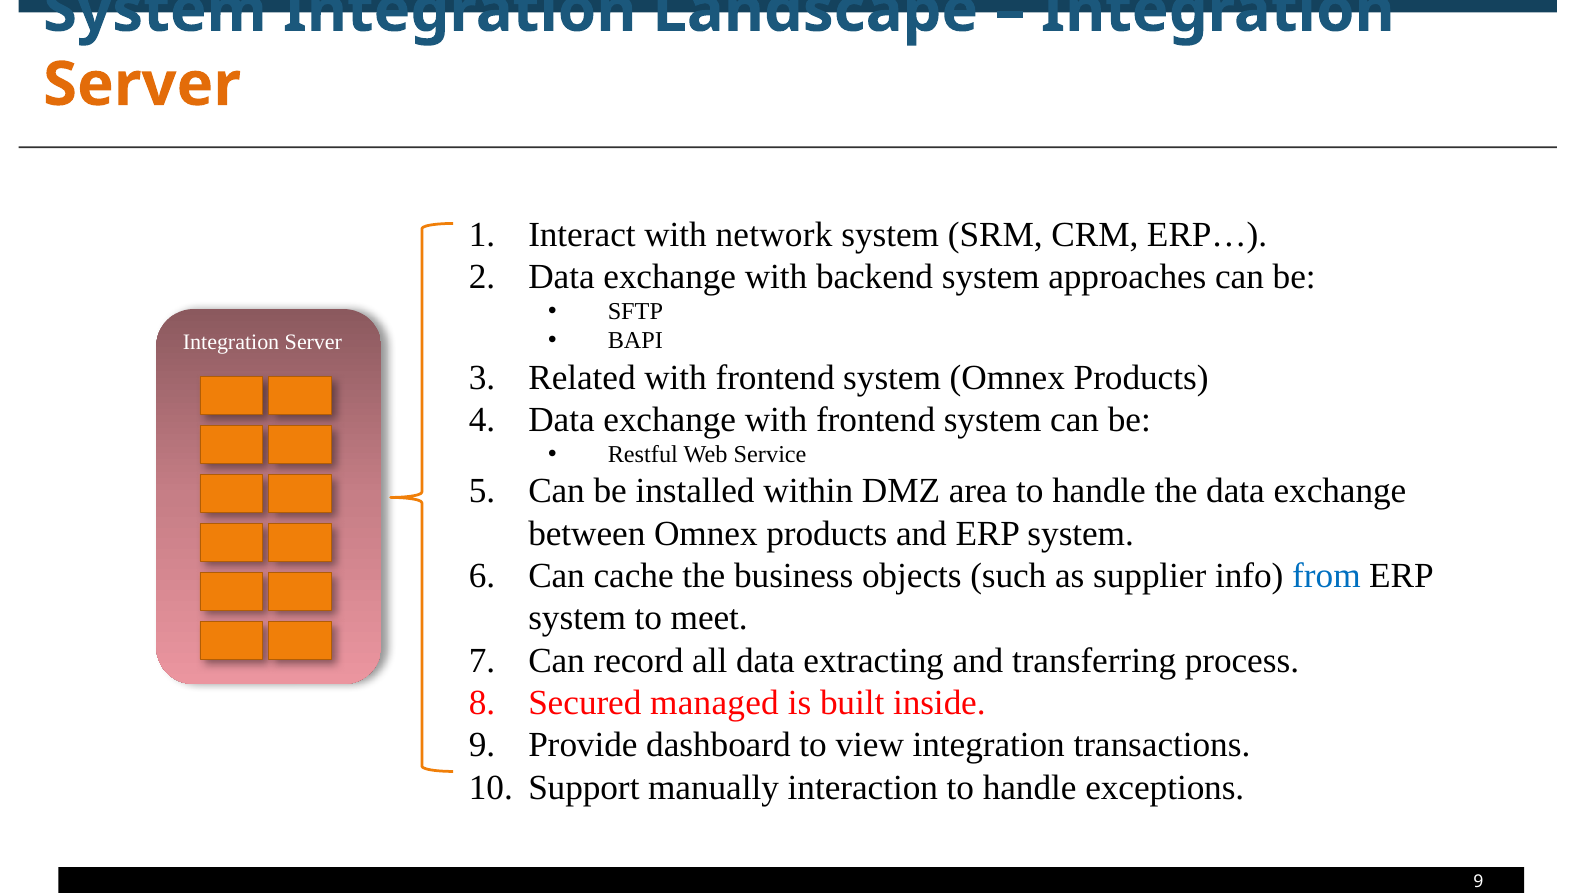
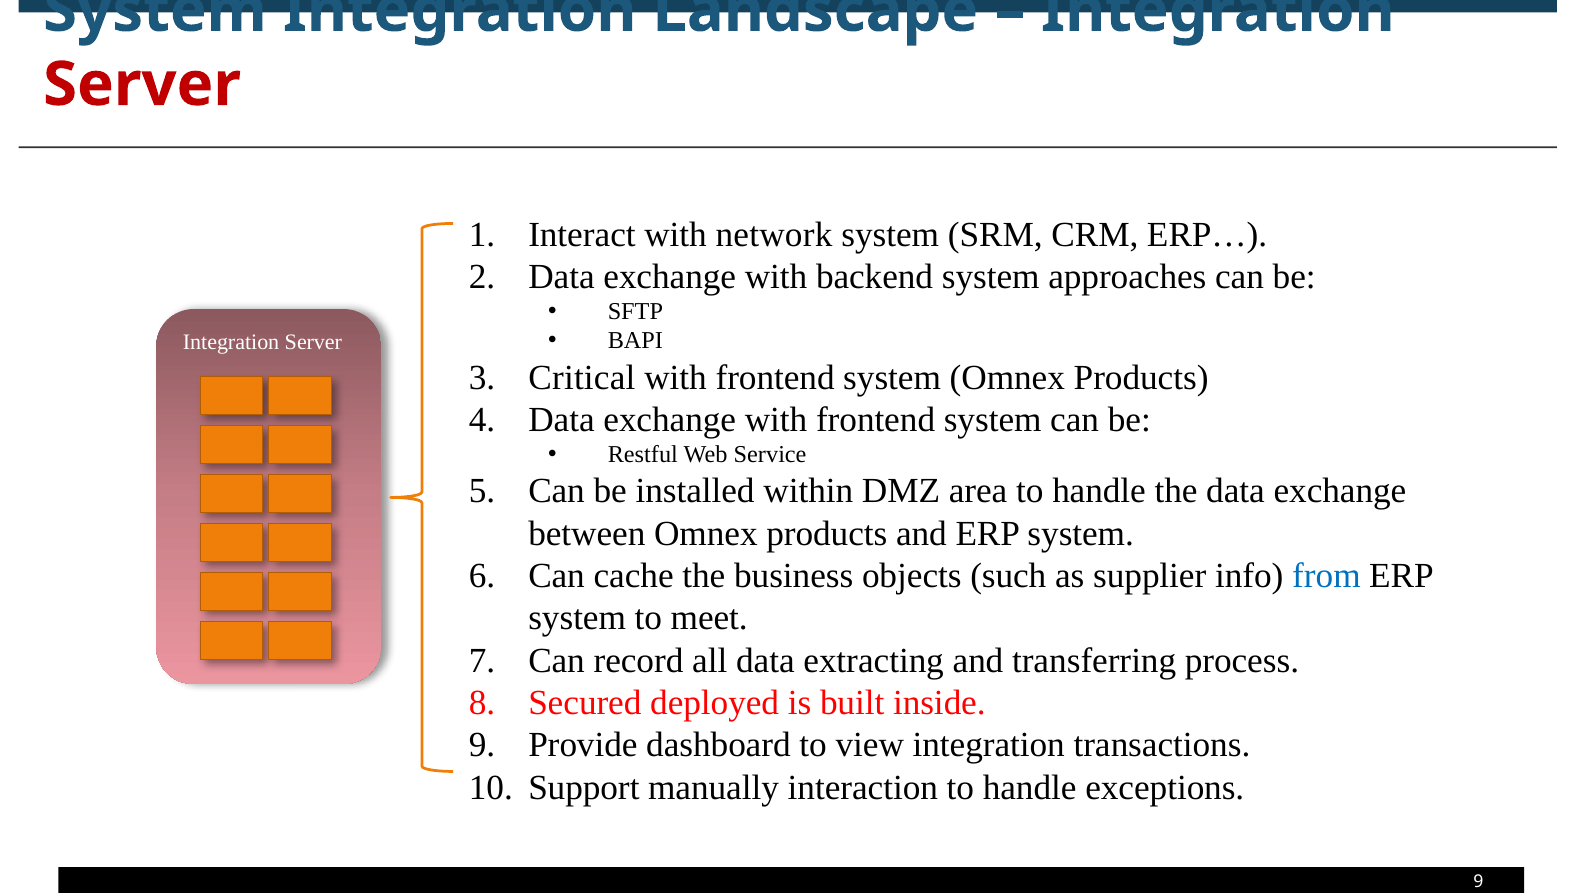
Server at (142, 85) colour: orange -> red
Related: Related -> Critical
managed: managed -> deployed
